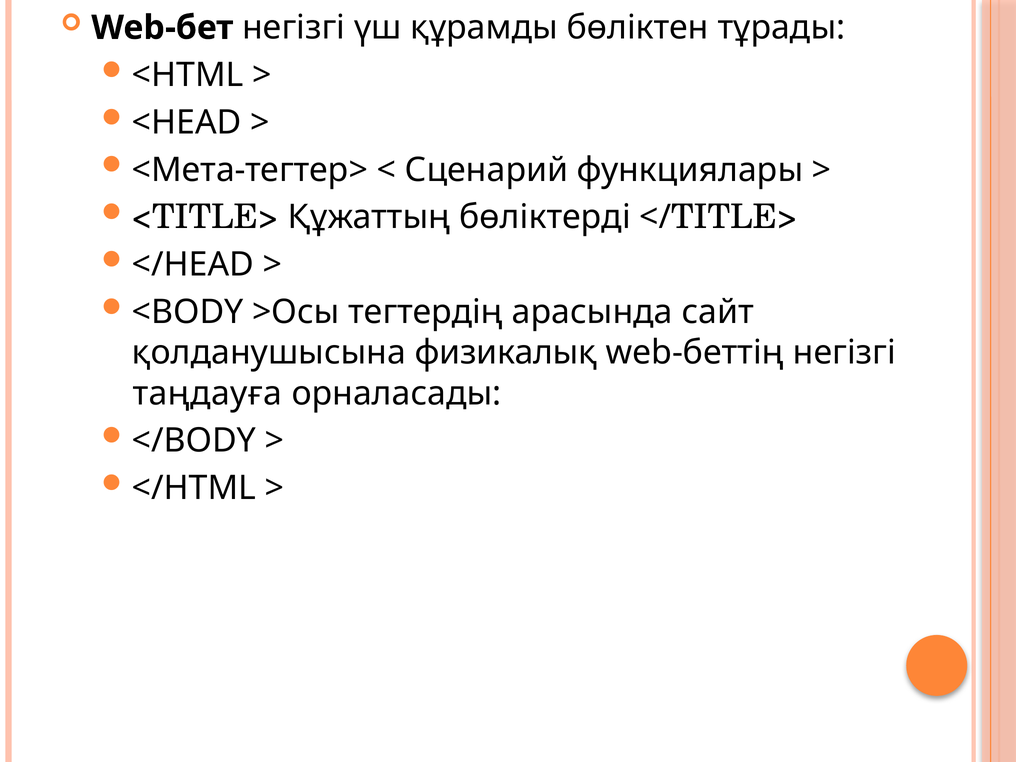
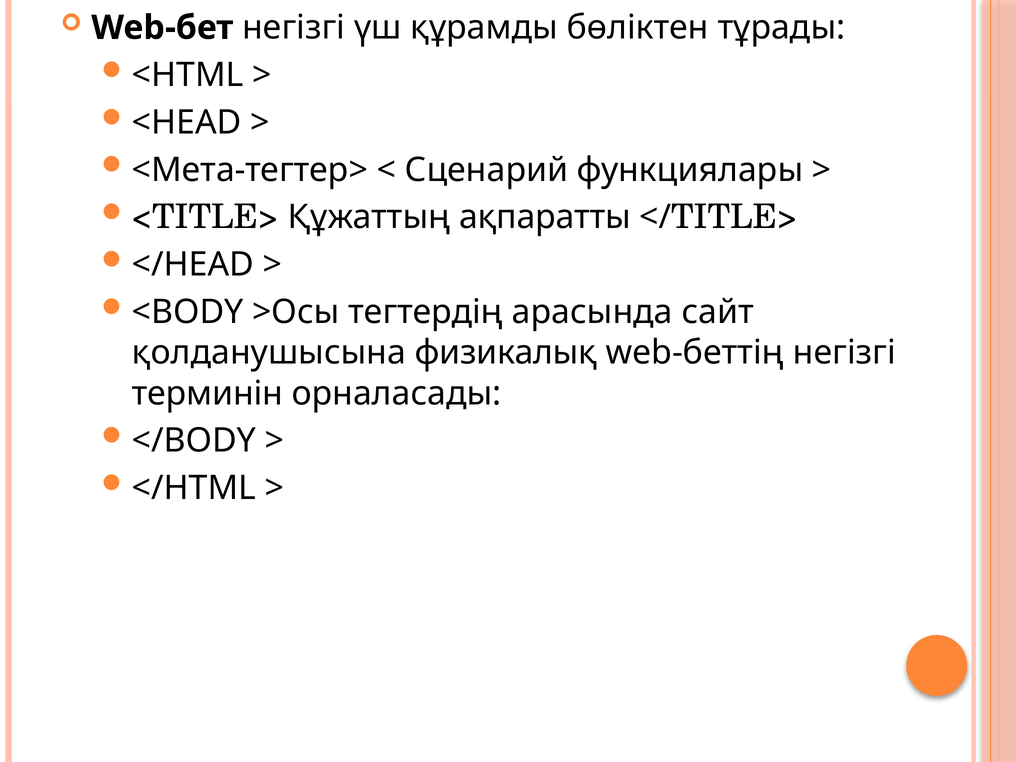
бөліктерді: бөліктерді -> ақпаратты
таңдауға: таңдауға -> терминін
